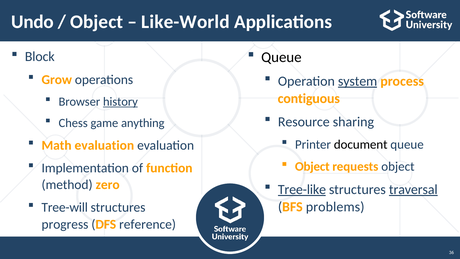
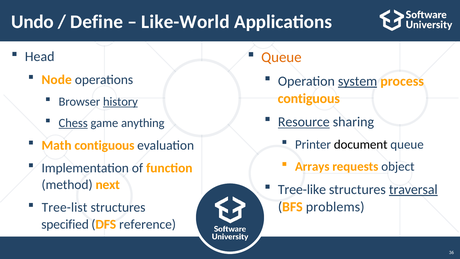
Object at (97, 22): Object -> Define
Block: Block -> Head
Queue at (281, 57) colour: black -> orange
Grow: Grow -> Node
Resource underline: none -> present
Chess underline: none -> present
Math evaluation: evaluation -> contiguous
Object at (312, 167): Object -> Arrays
zero: zero -> next
Tree-like underline: present -> none
Tree-will: Tree-will -> Tree-list
progress: progress -> specified
